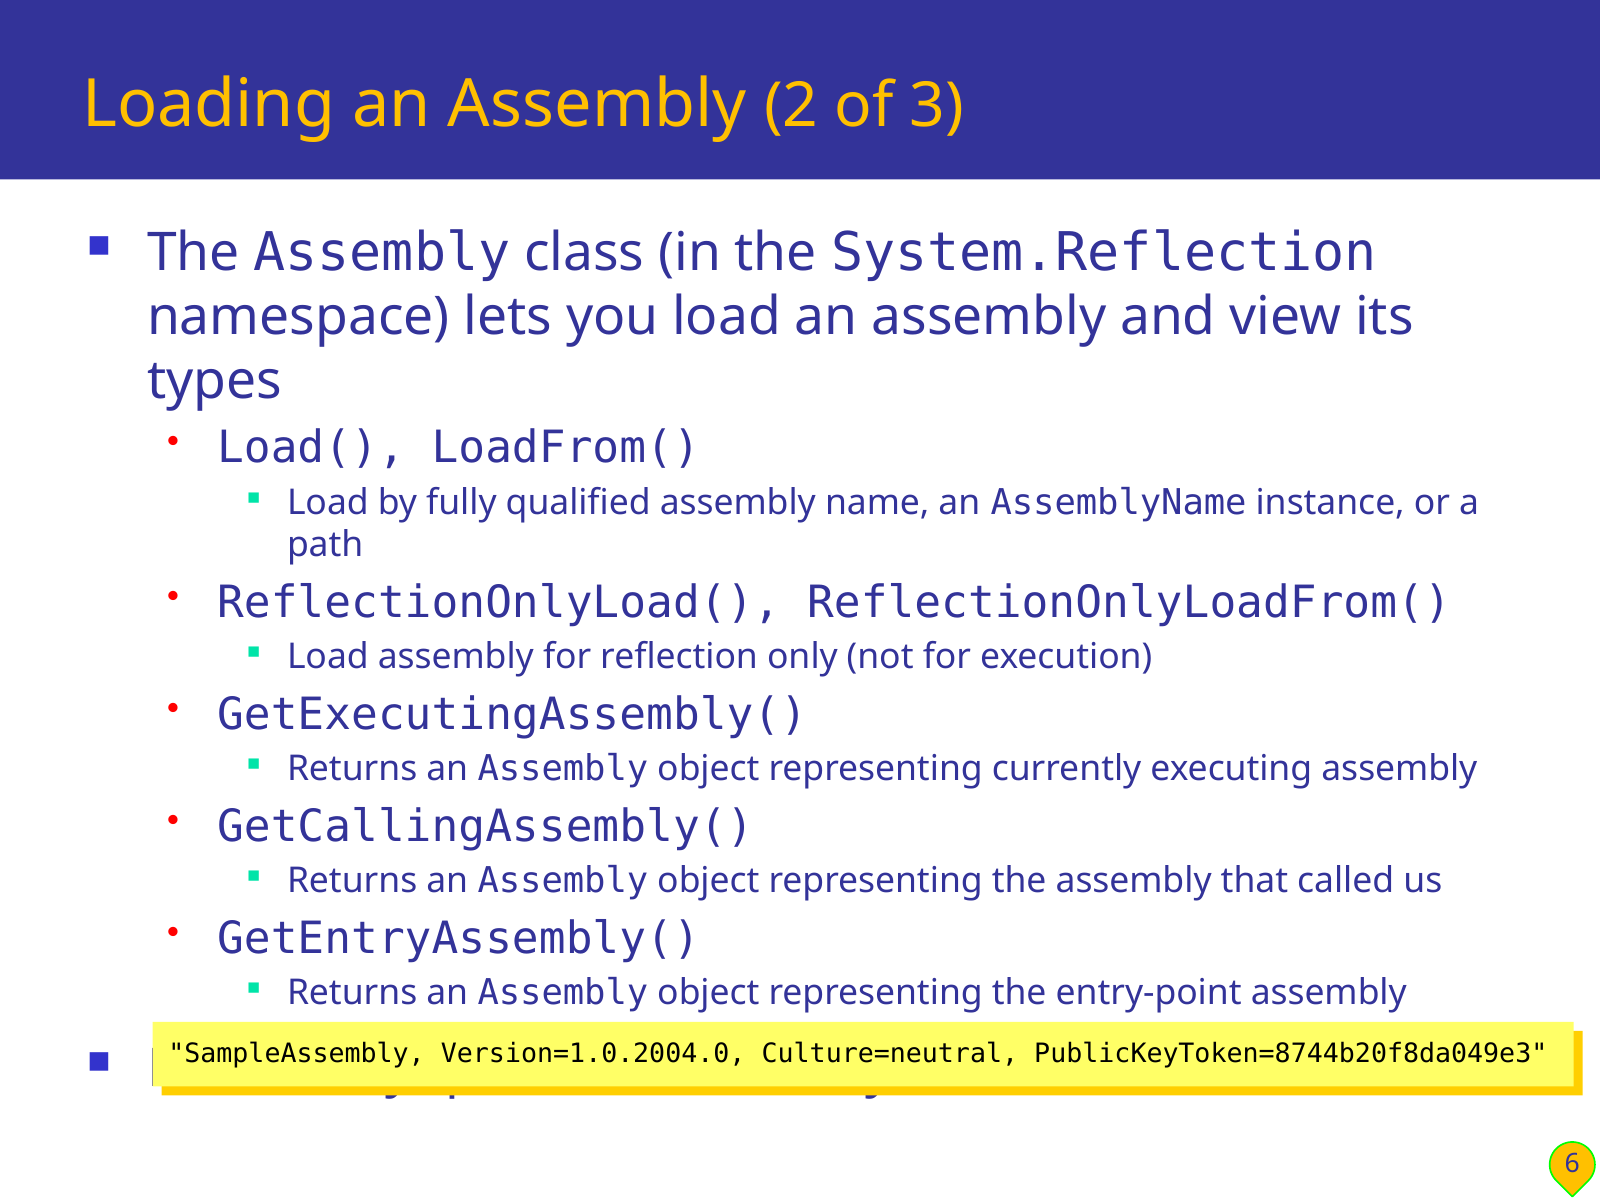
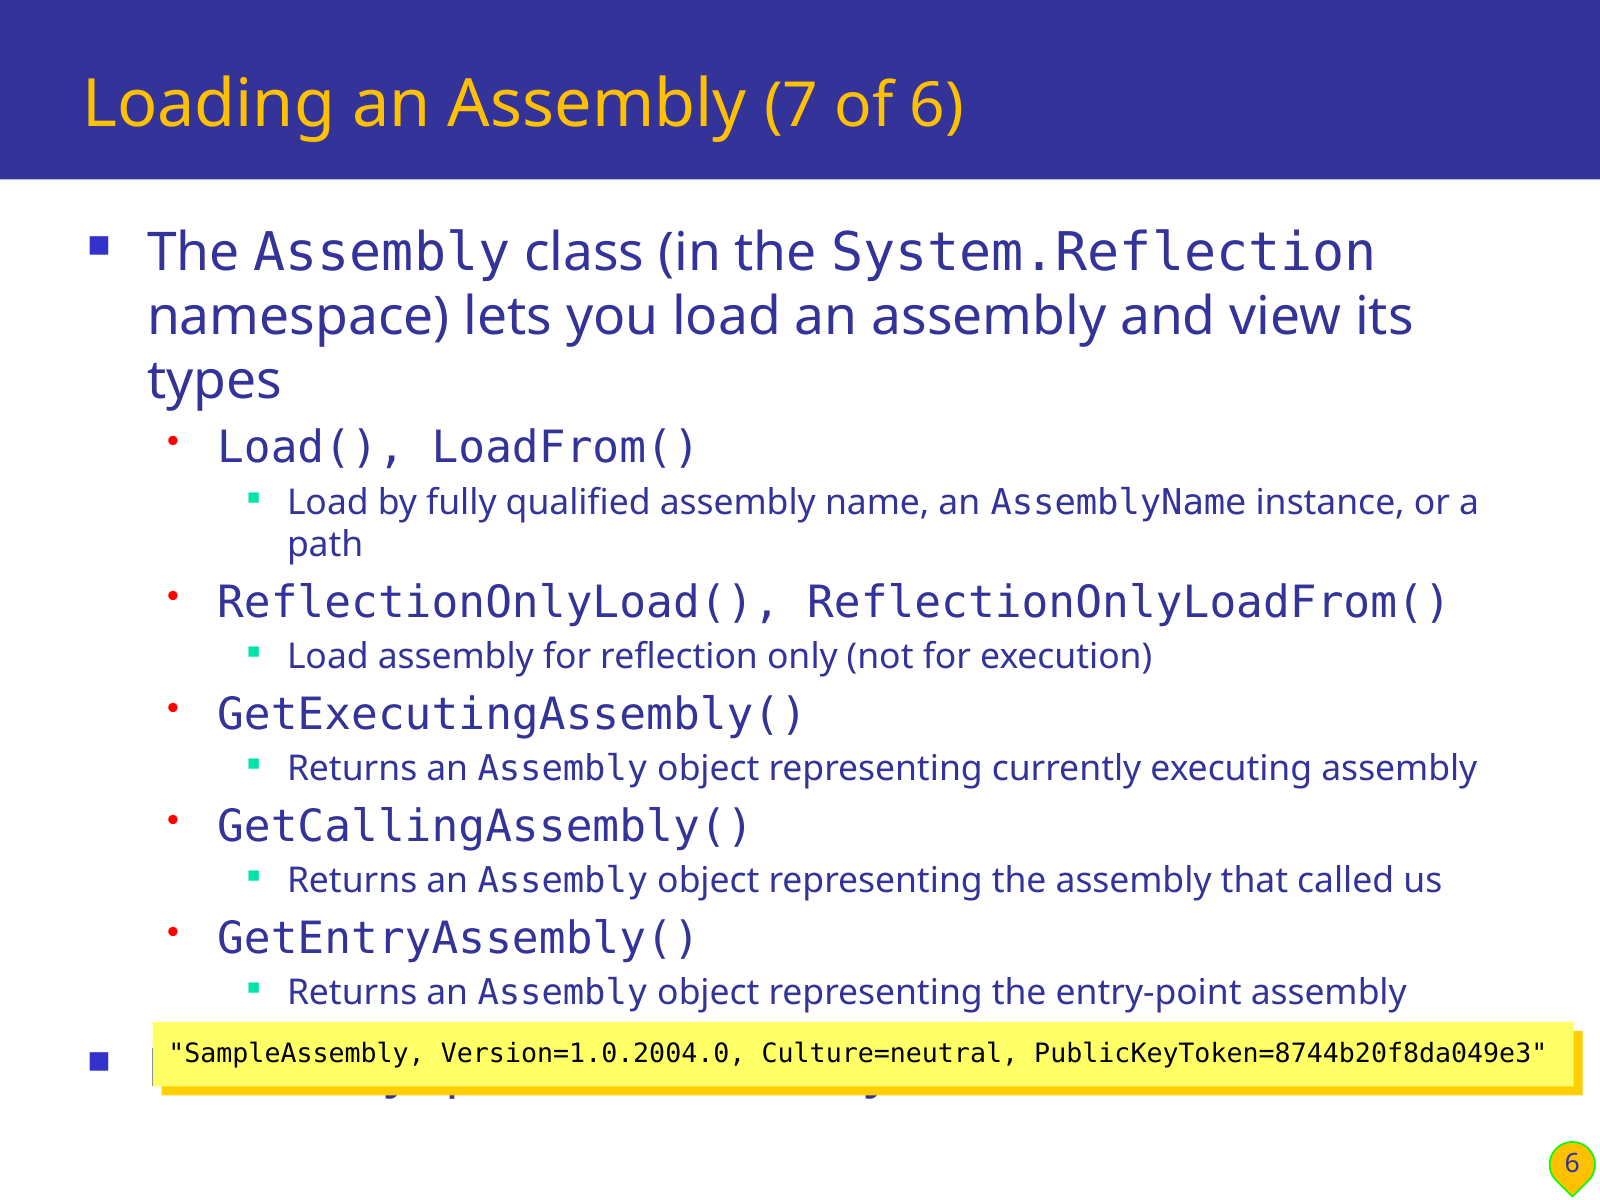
2: 2 -> 7
of 3: 3 -> 6
